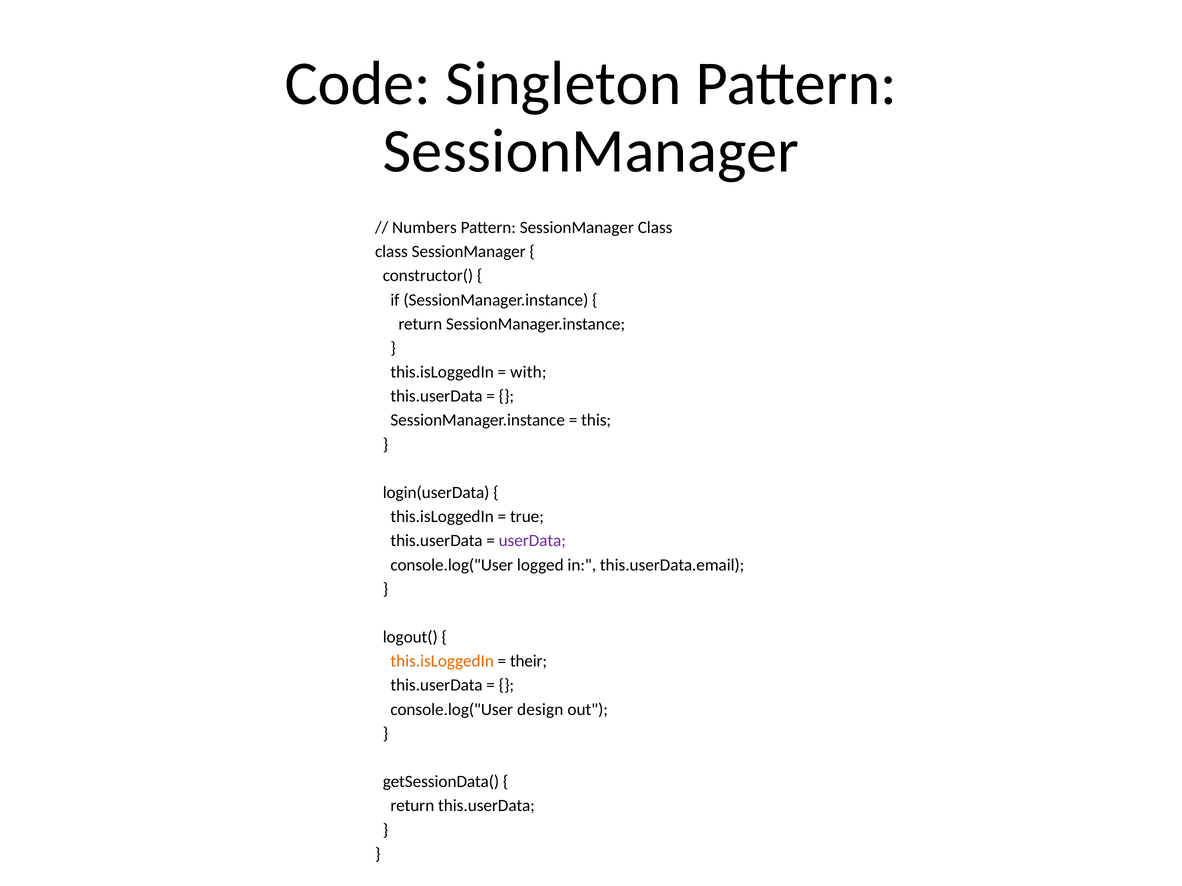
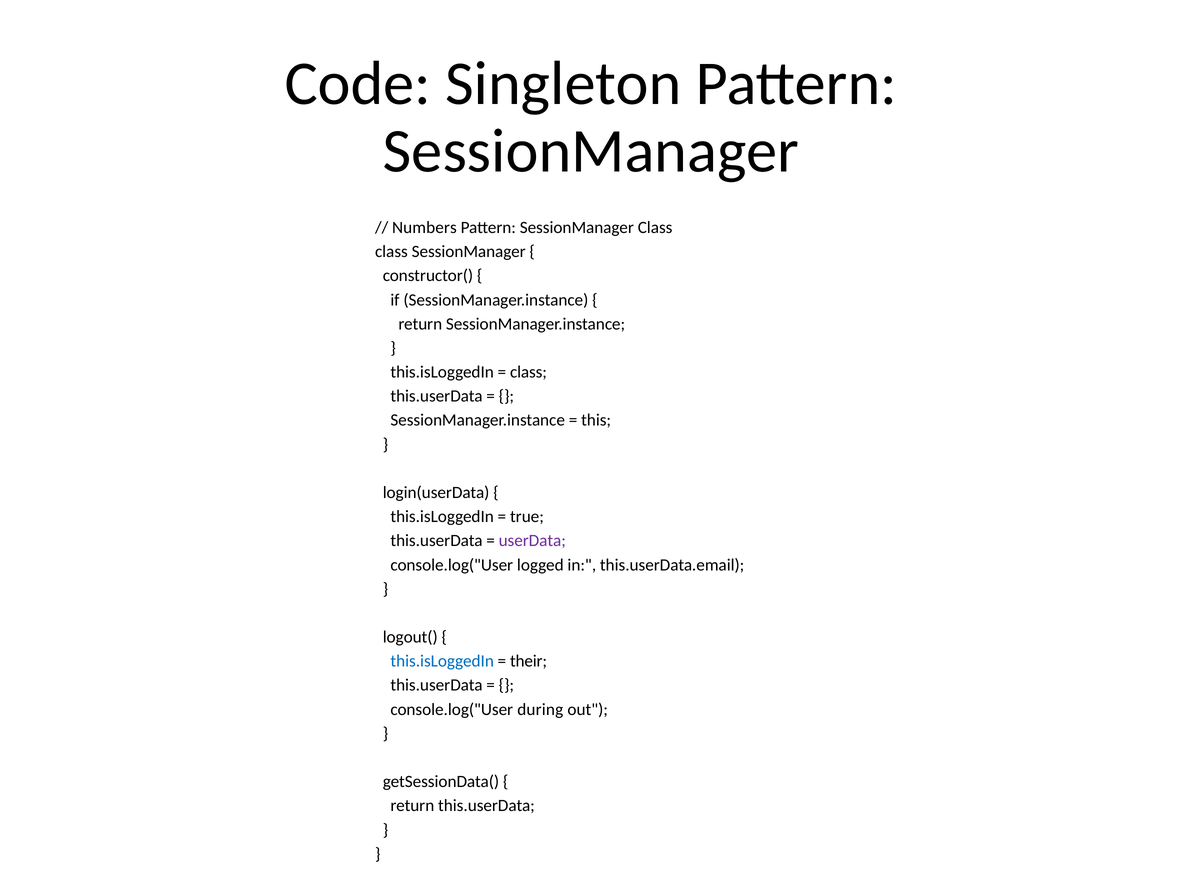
with at (528, 372): with -> class
this.isLoggedIn at (442, 662) colour: orange -> blue
design: design -> during
